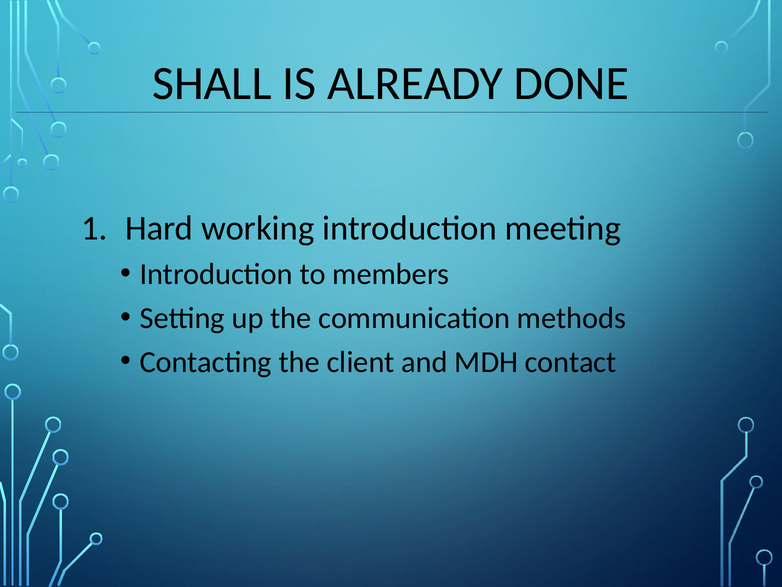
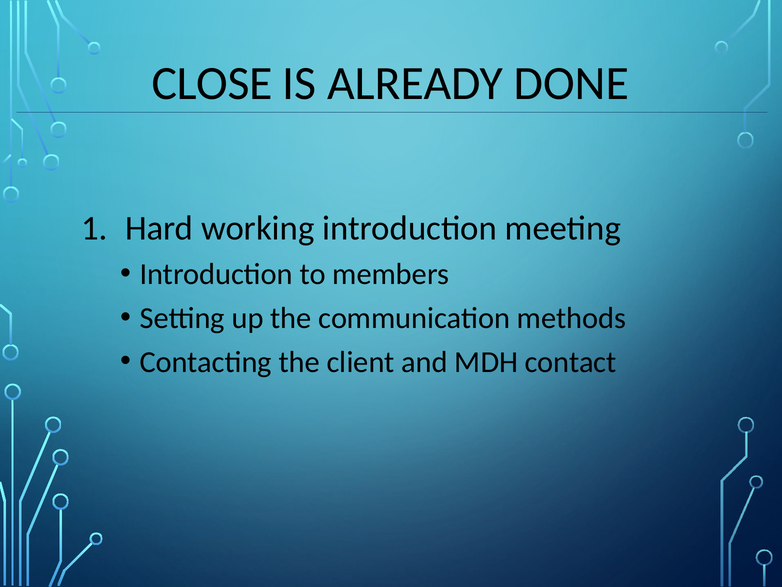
SHALL: SHALL -> CLOSE
